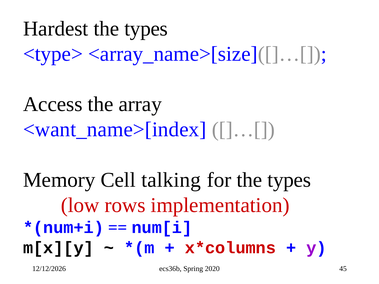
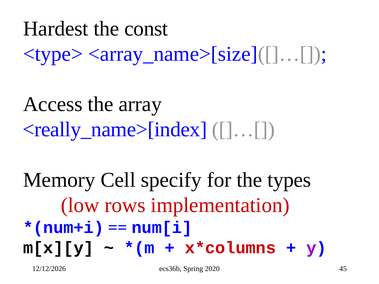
types at (146, 29): types -> const
<want_name>[index: <want_name>[index -> <really_name>[index
talking: talking -> specify
